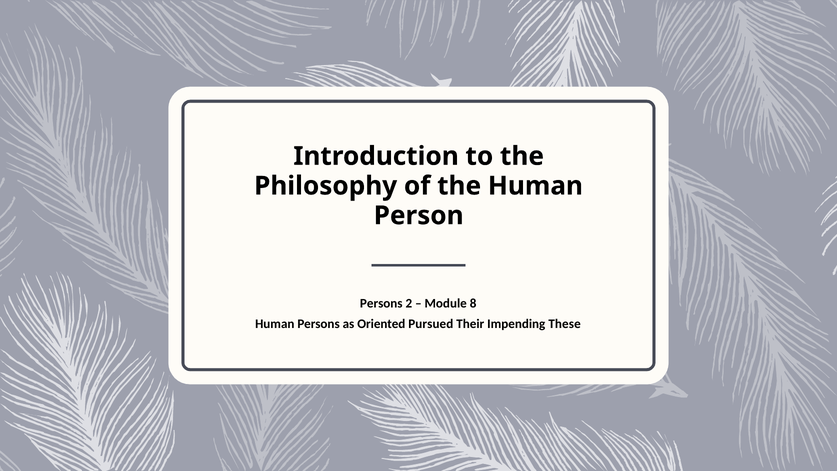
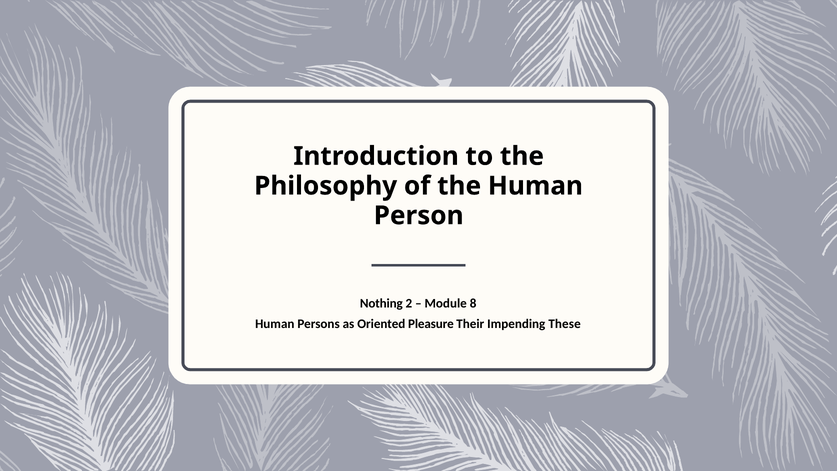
Persons at (381, 303): Persons -> Nothing
Pursued: Pursued -> Pleasure
